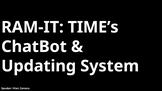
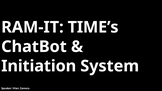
Updating: Updating -> Initiation
